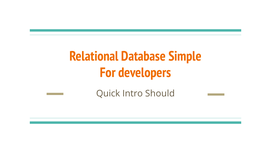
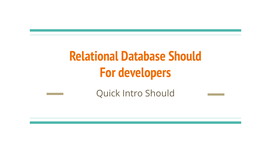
Database Simple: Simple -> Should
